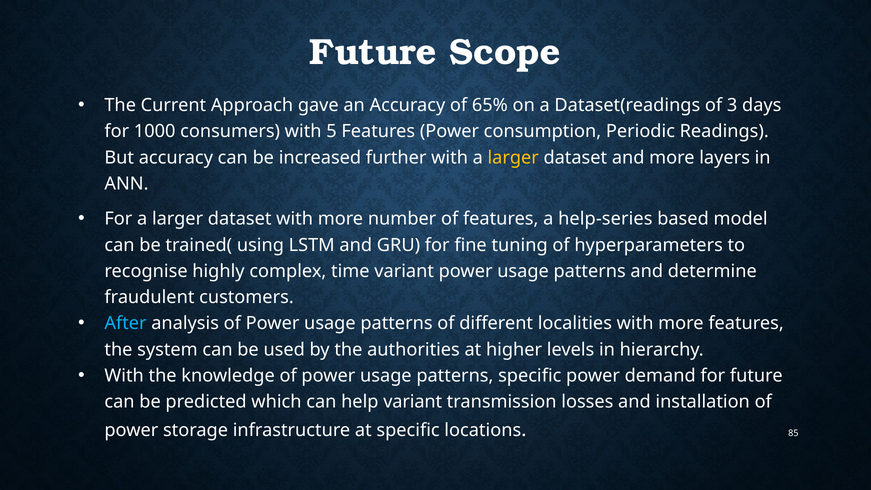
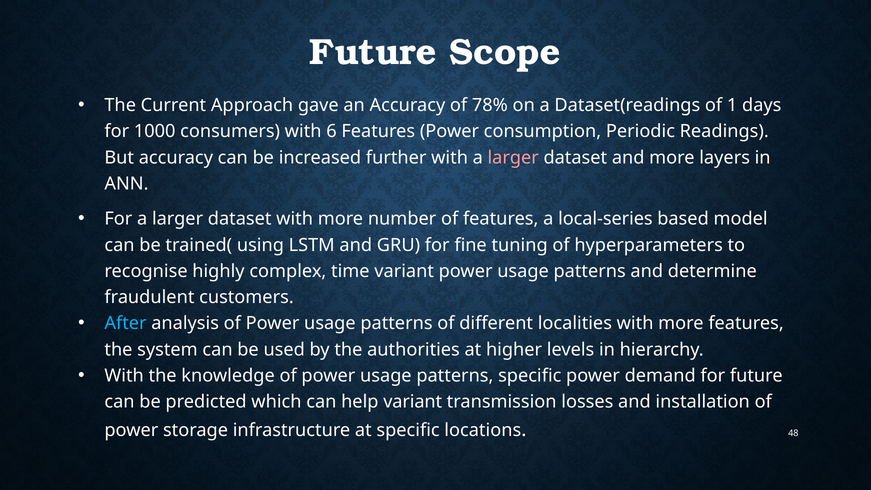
65%: 65% -> 78%
3: 3 -> 1
5: 5 -> 6
larger at (513, 158) colour: yellow -> pink
help-series: help-series -> local-series
85: 85 -> 48
